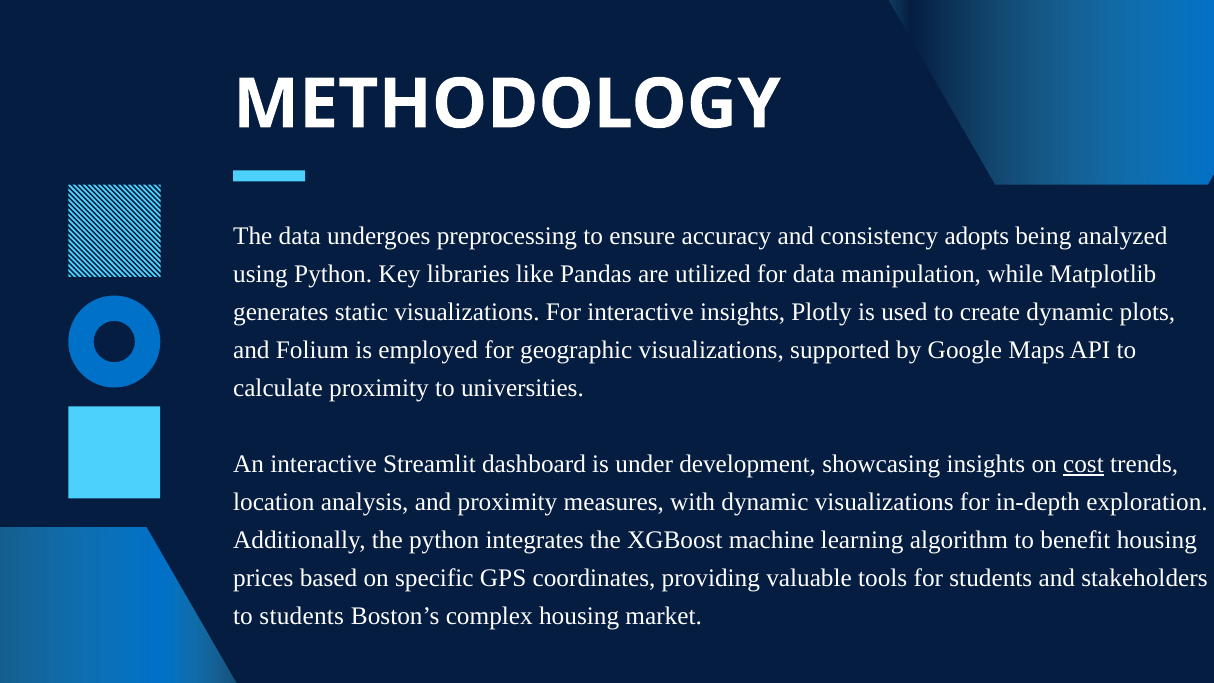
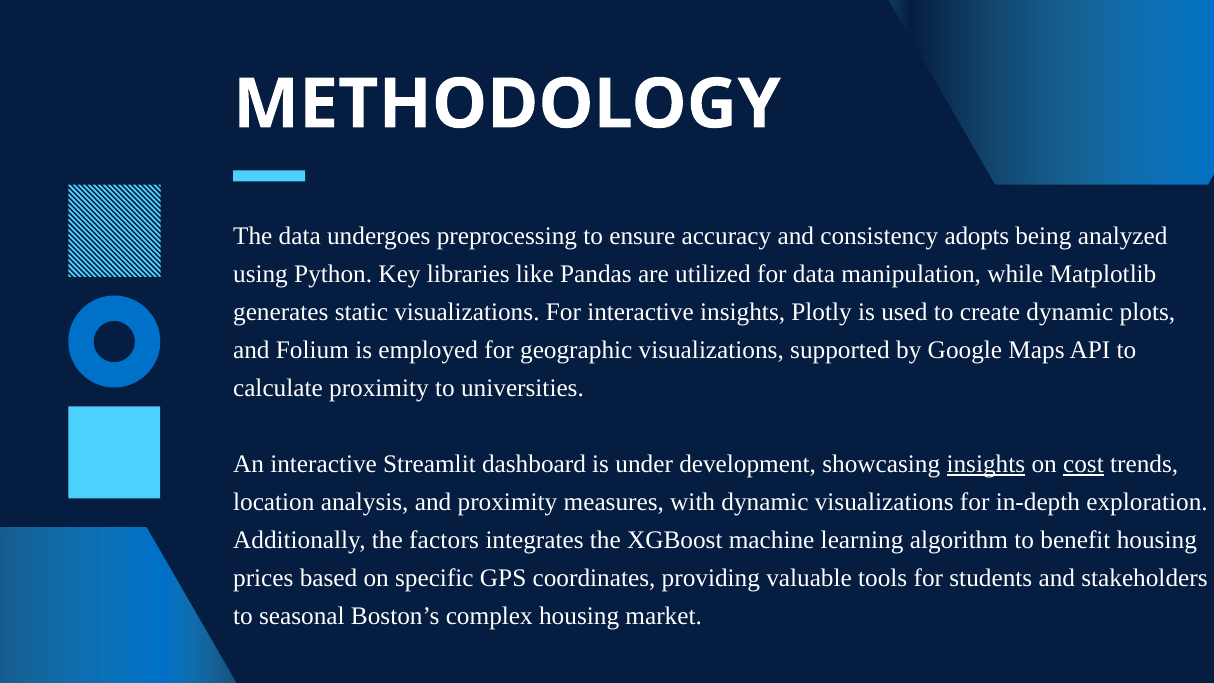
insights at (986, 464) underline: none -> present
the python: python -> factors
to students: students -> seasonal
